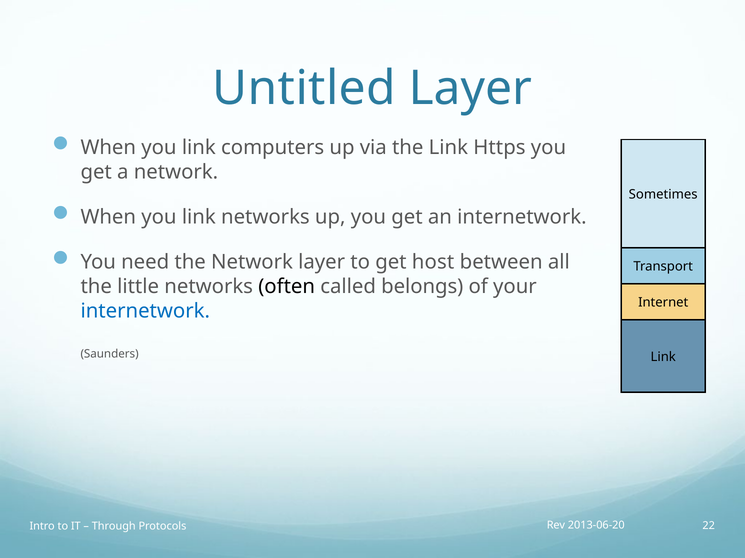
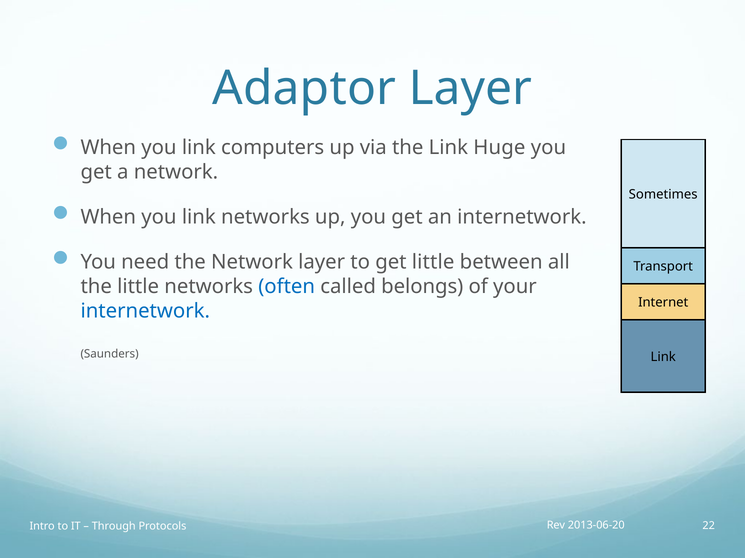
Untitled: Untitled -> Adaptor
Https: Https -> Huge
get host: host -> little
often colour: black -> blue
